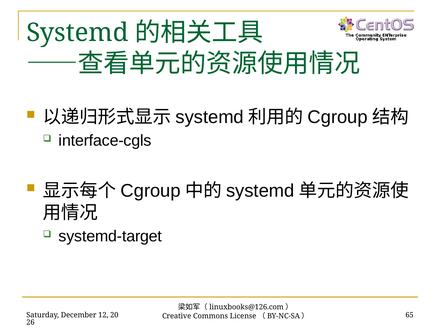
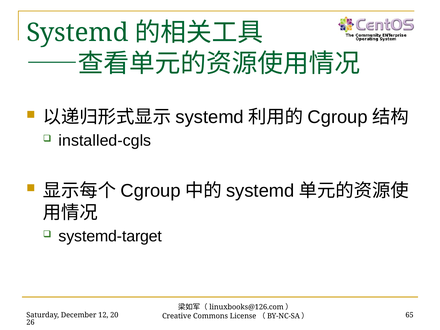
interface-cgls: interface-cgls -> installed-cgls
